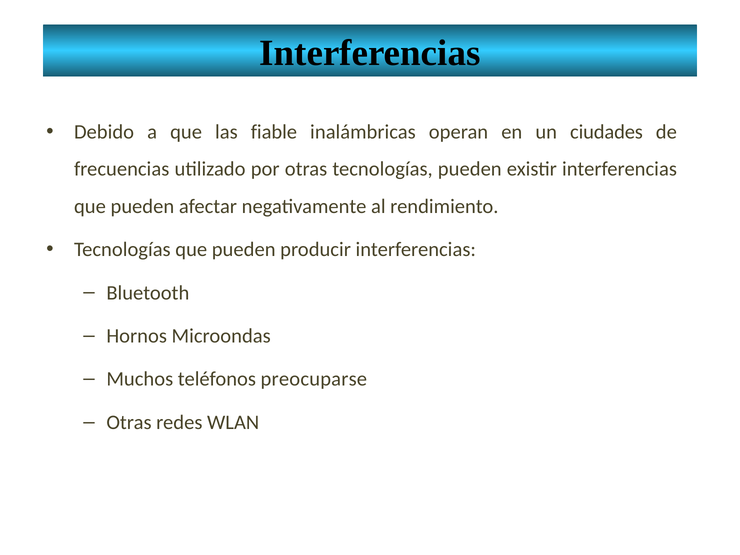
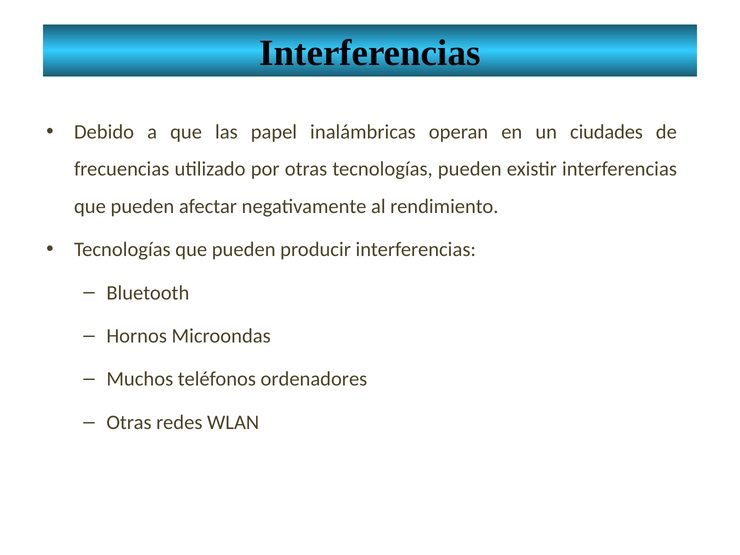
fiable: fiable -> papel
preocuparse: preocuparse -> ordenadores
